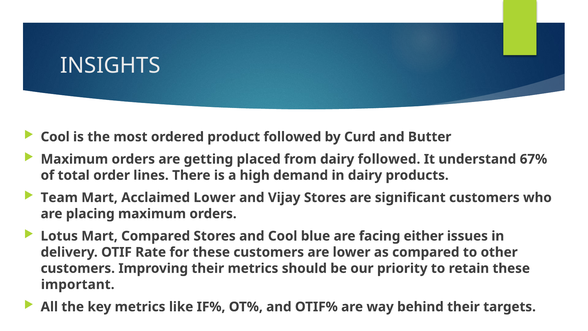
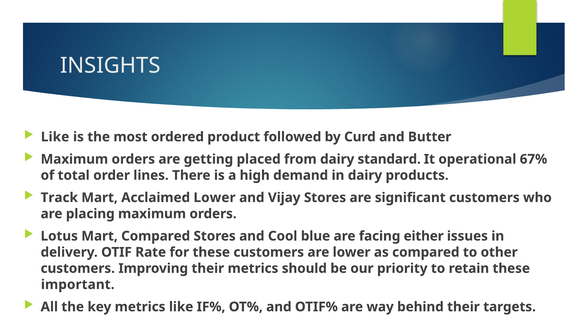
Cool at (55, 137): Cool -> Like
dairy followed: followed -> standard
understand: understand -> operational
Team: Team -> Track
